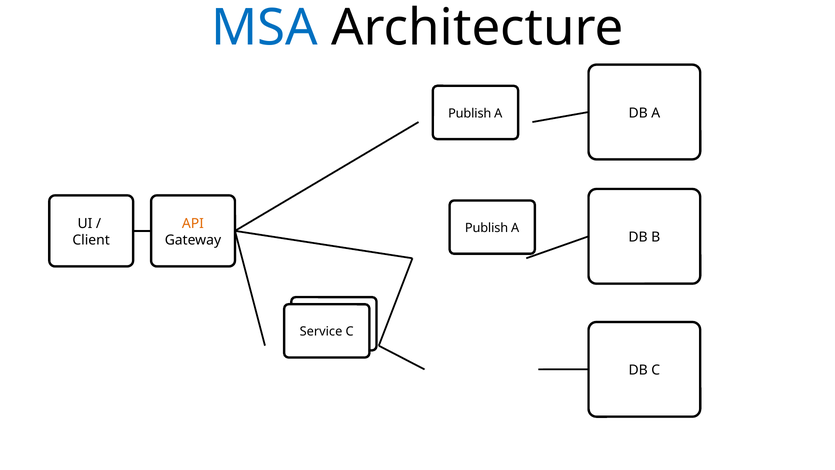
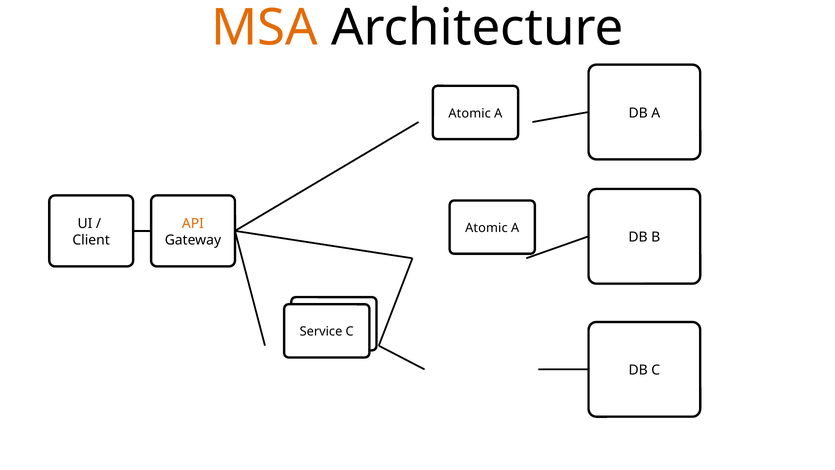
MSA colour: blue -> orange
Publish at (470, 113): Publish -> Atomic
Publish at (487, 228): Publish -> Atomic
